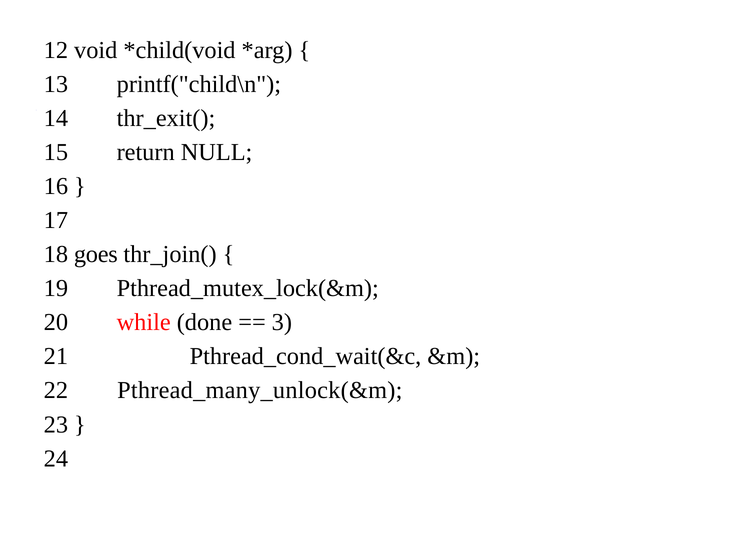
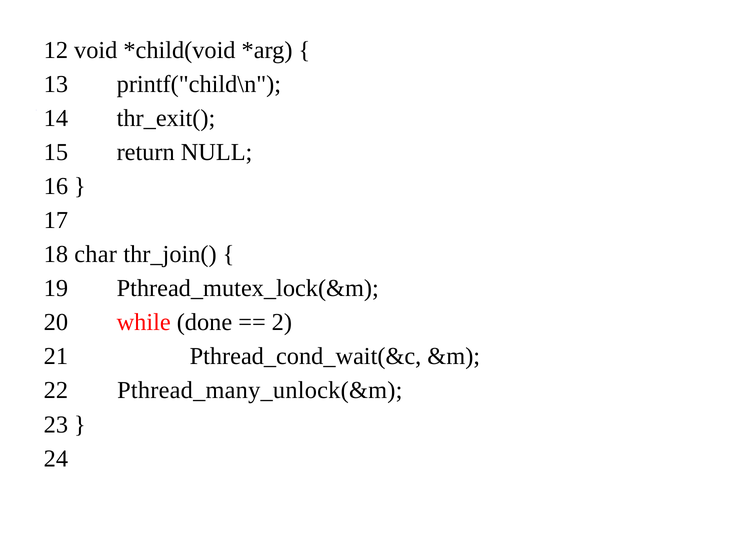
goes: goes -> char
3: 3 -> 2
